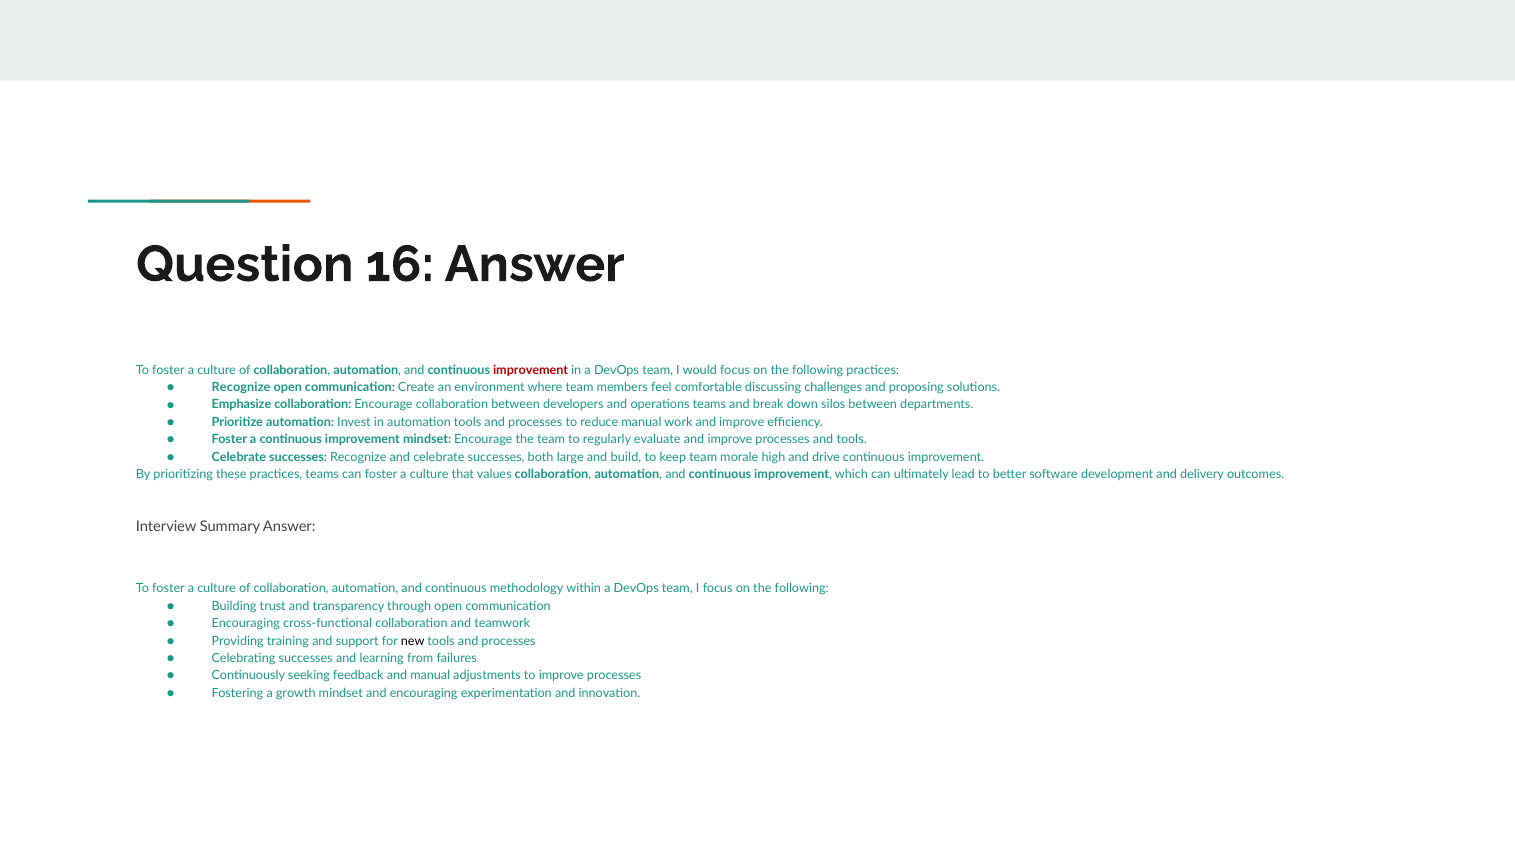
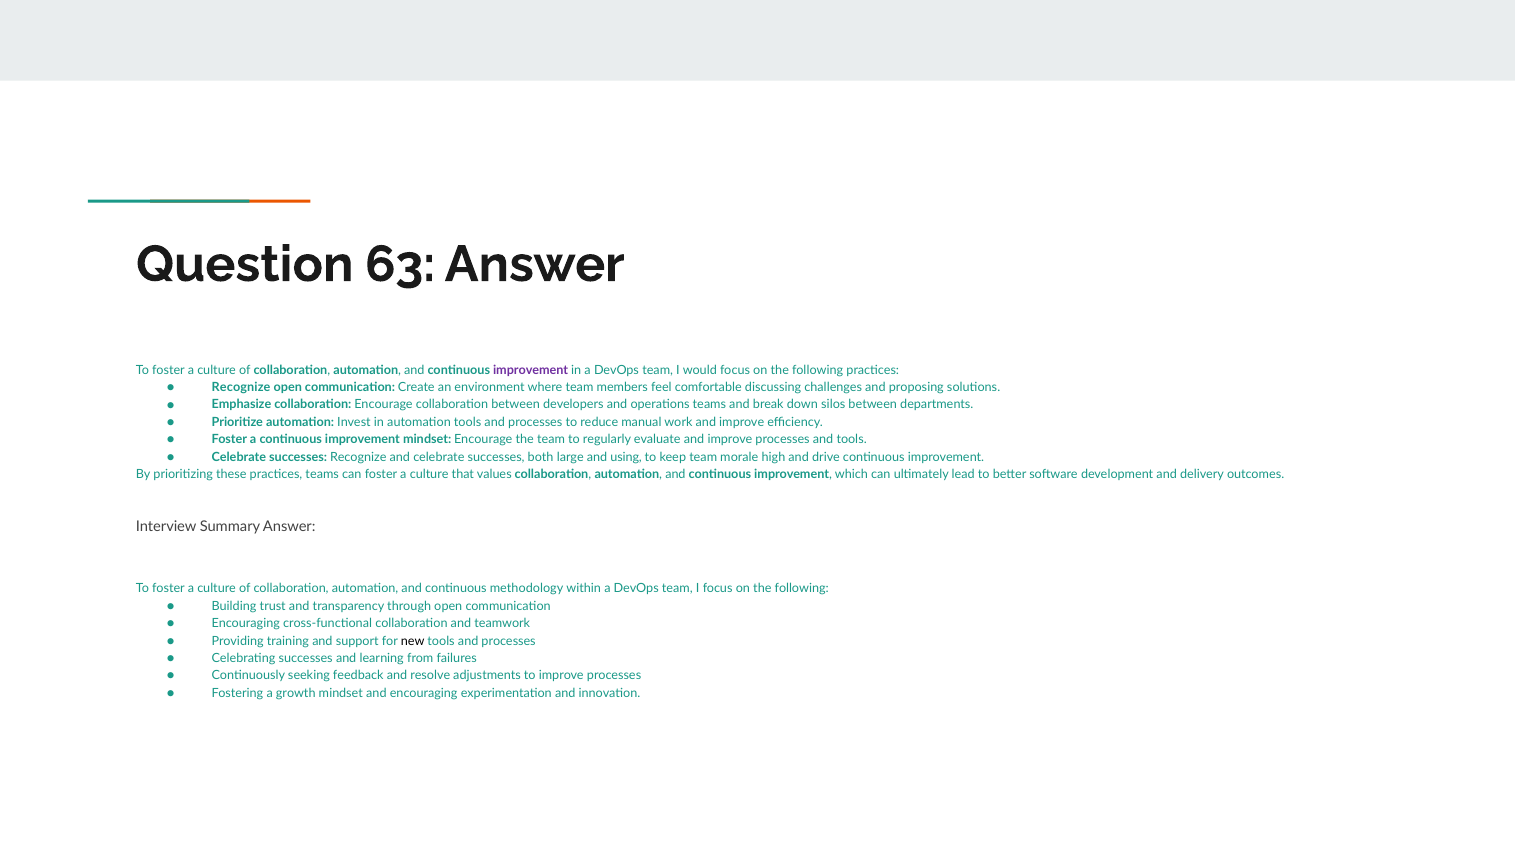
16: 16 -> 63
improvement at (531, 370) colour: red -> purple
build: build -> using
and manual: manual -> resolve
